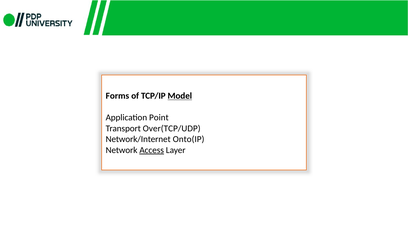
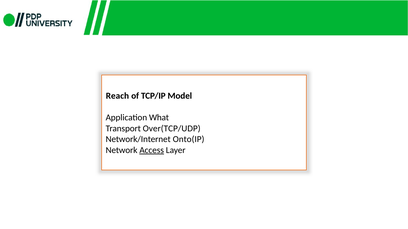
Forms: Forms -> Reach
Model underline: present -> none
Point: Point -> What
